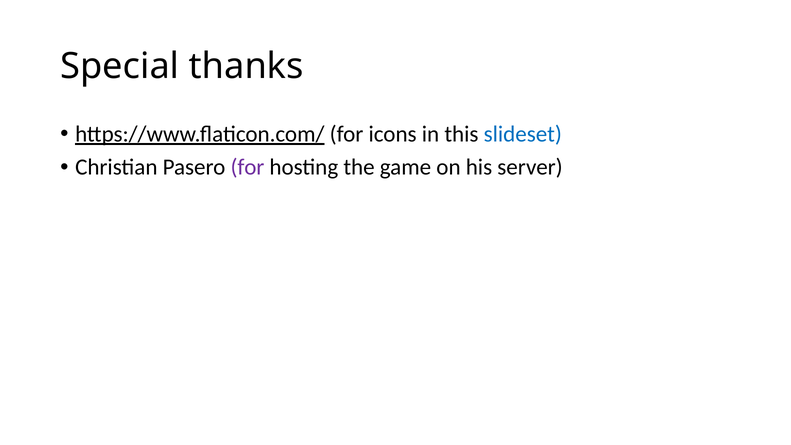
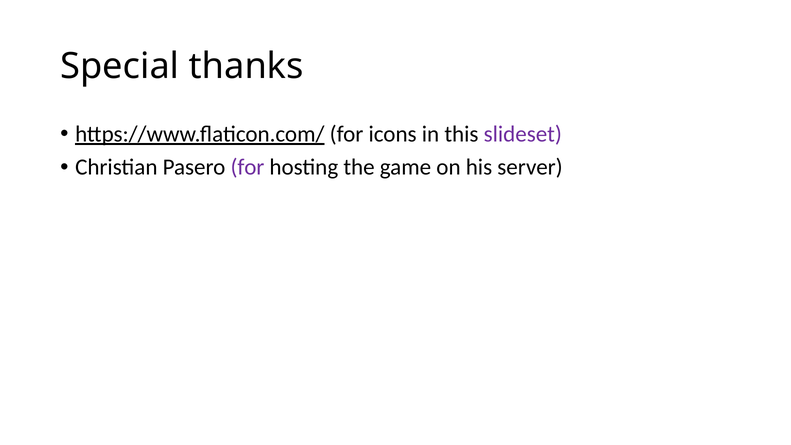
slideset colour: blue -> purple
